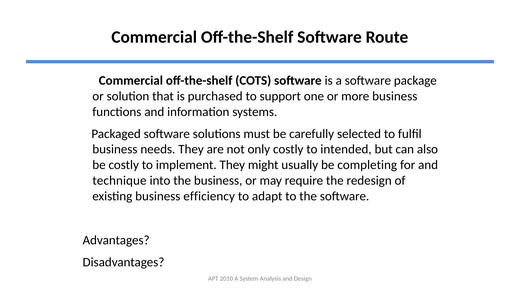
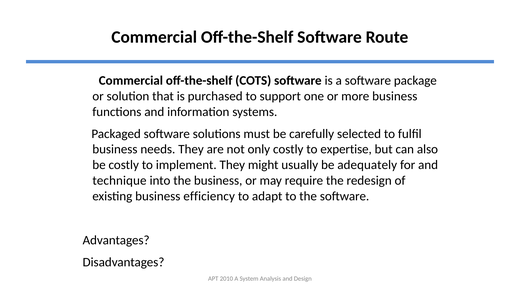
intended: intended -> expertise
completing: completing -> adequately
